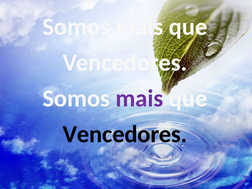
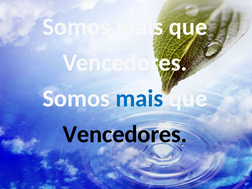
mais at (139, 98) colour: purple -> blue
